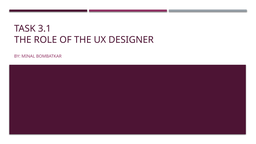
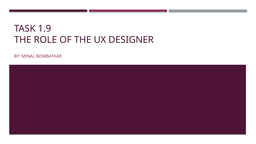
3.1: 3.1 -> 1.9
